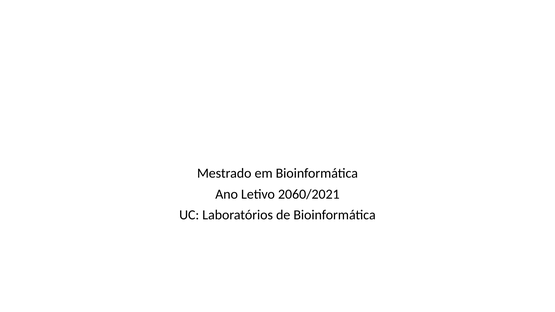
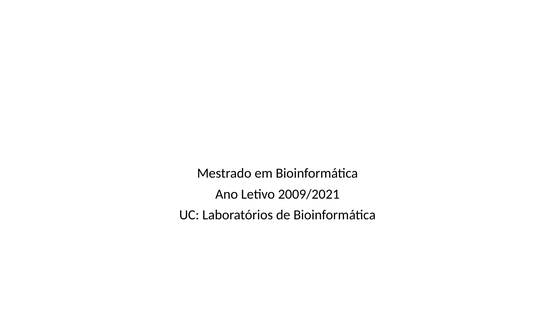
2060/2021: 2060/2021 -> 2009/2021
